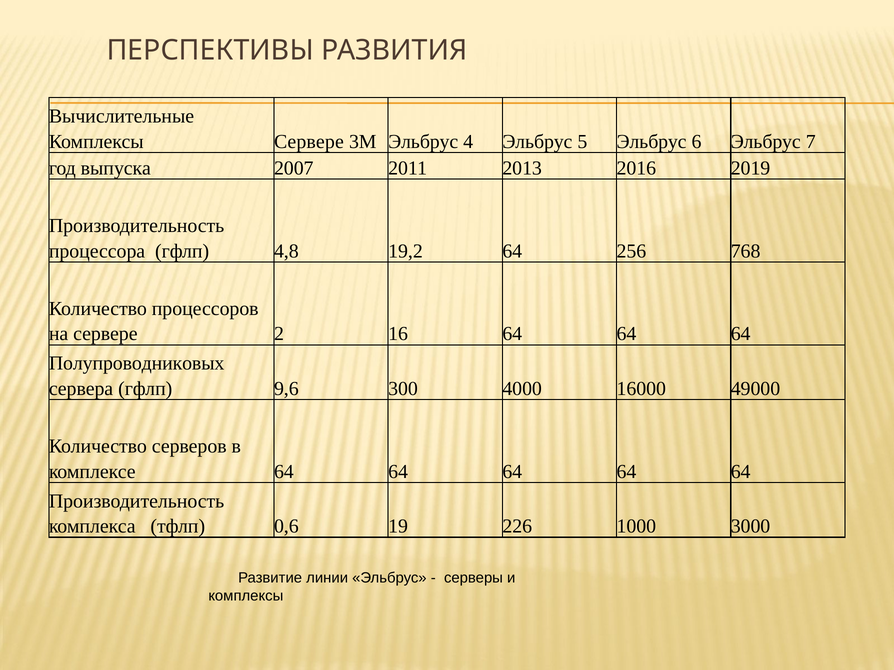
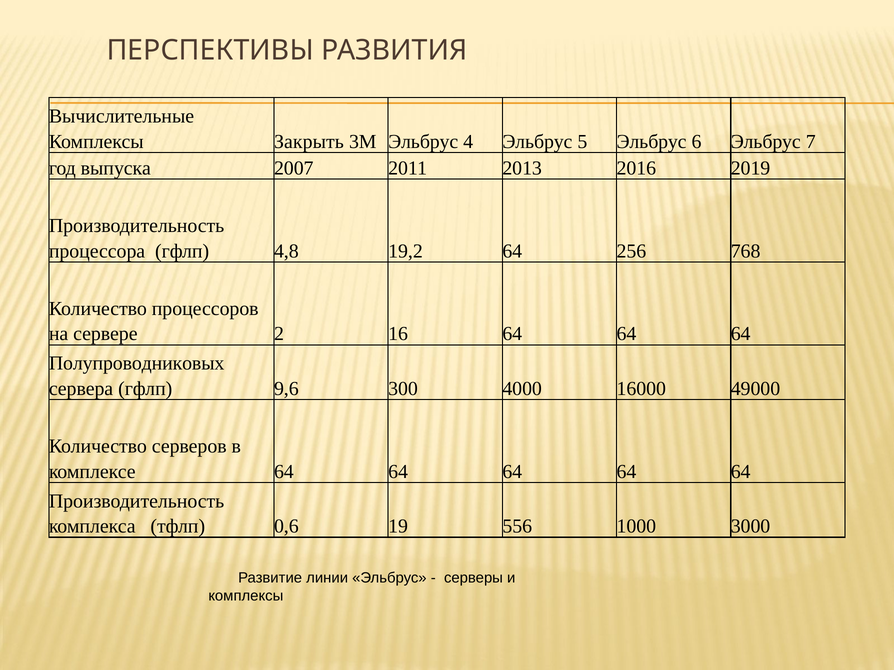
Комплексы Сервере: Сервере -> Закрыть
226: 226 -> 556
